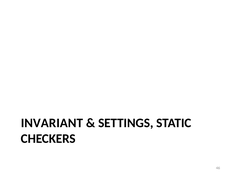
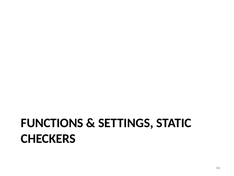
INVARIANT: INVARIANT -> FUNCTIONS
